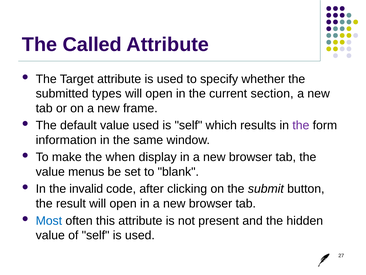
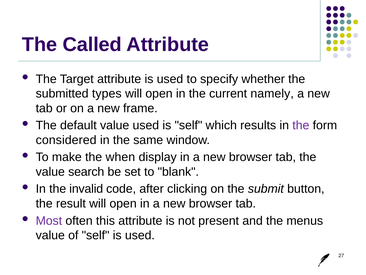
section: section -> namely
information: information -> considered
menus: menus -> search
Most colour: blue -> purple
hidden: hidden -> menus
